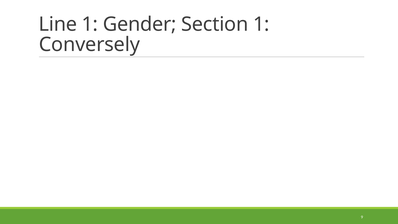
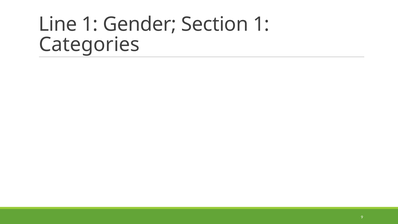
Conversely: Conversely -> Categories
